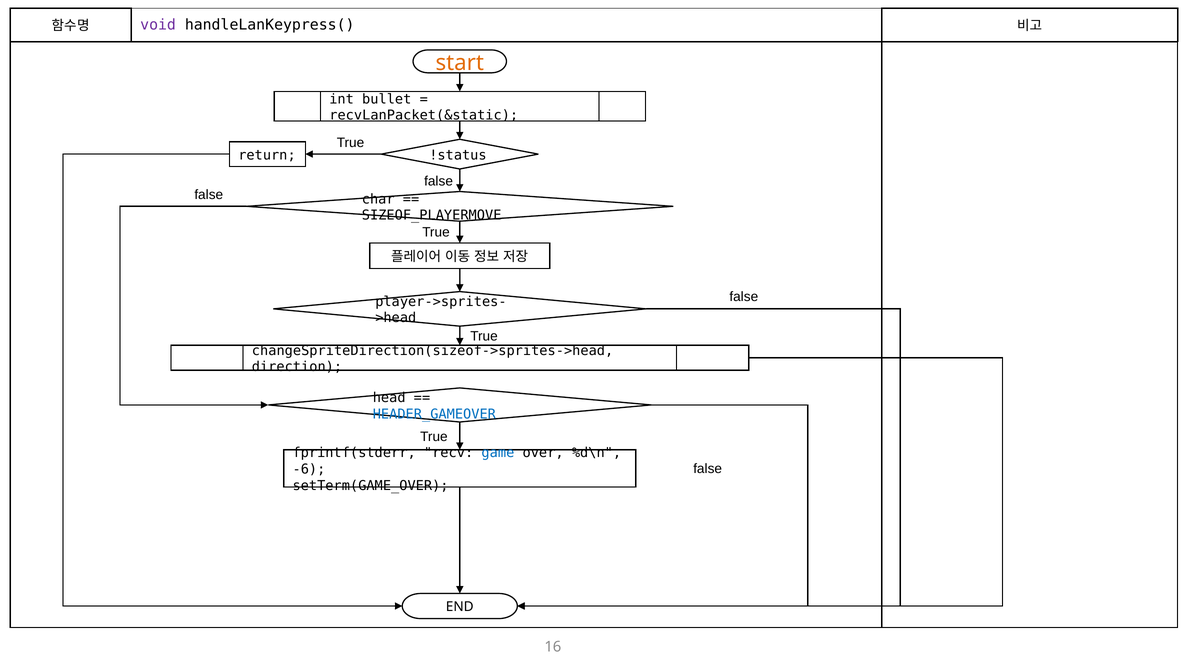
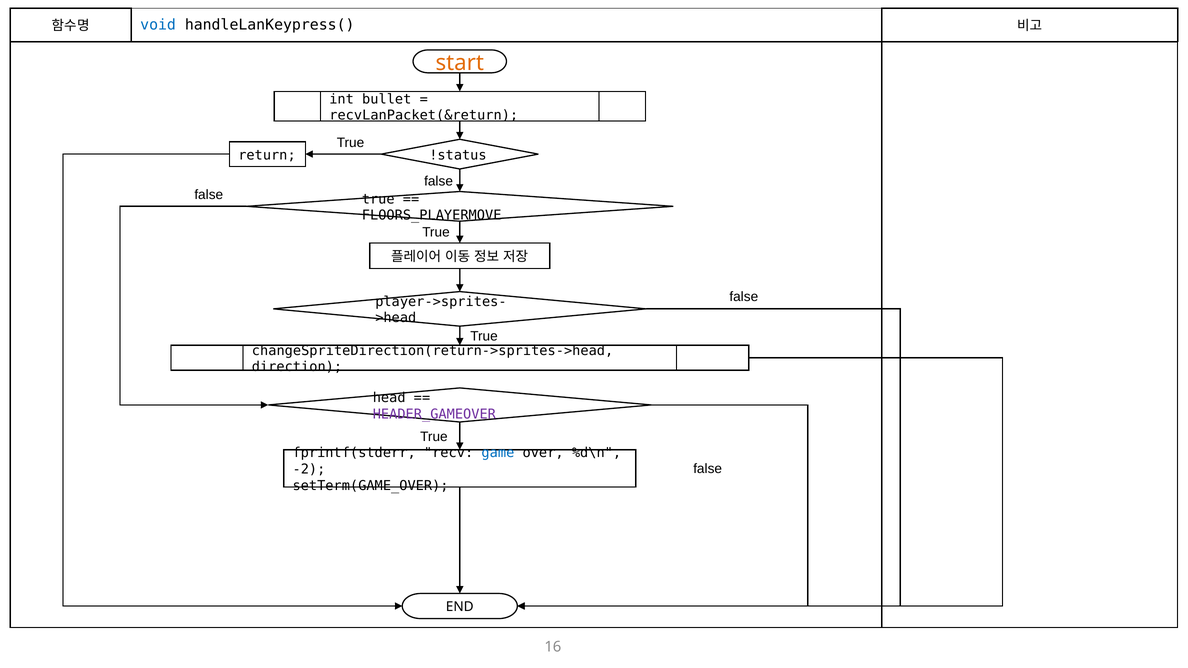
void colour: purple -> blue
recvLanPacket(&static: recvLanPacket(&static -> recvLanPacket(&return
char at (378, 199): char -> true
SIZEOF_PLAYERMOVE: SIZEOF_PLAYERMOVE -> FLOORS_PLAYERMOVE
changeSpriteDirection(sizeof->sprites->head: changeSpriteDirection(sizeof->sprites->head -> changeSpriteDirection(return->sprites->head
HEADER_GAMEOVER colour: blue -> purple
-6: -6 -> -2
